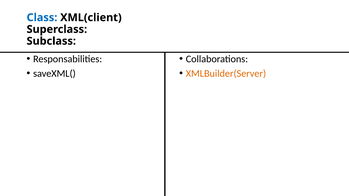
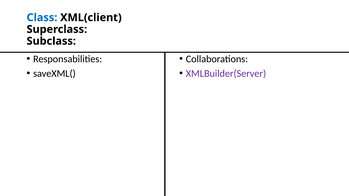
XMLBuilder(Server colour: orange -> purple
